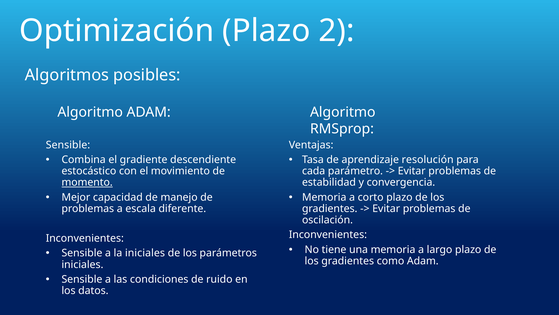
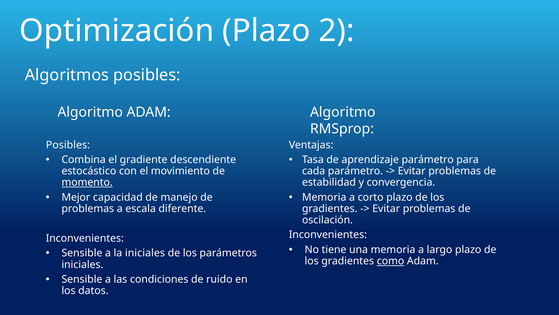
Sensible at (68, 145): Sensible -> Posibles
aprendizaje resolución: resolución -> parámetro
como underline: none -> present
